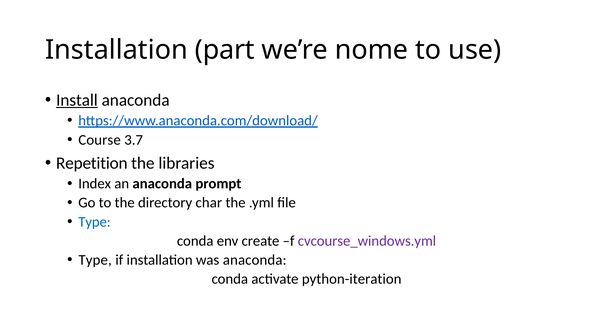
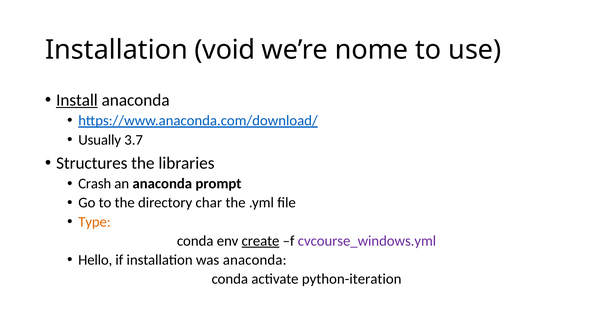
part: part -> void
Course: Course -> Usually
Repetition: Repetition -> Structures
Index: Index -> Crash
Type at (94, 221) colour: blue -> orange
create underline: none -> present
Type at (95, 259): Type -> Hello
